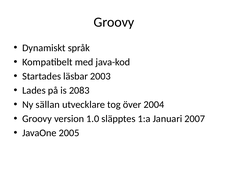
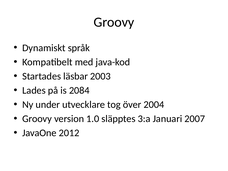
2083: 2083 -> 2084
sällan: sällan -> under
1:a: 1:a -> 3:a
2005: 2005 -> 2012
